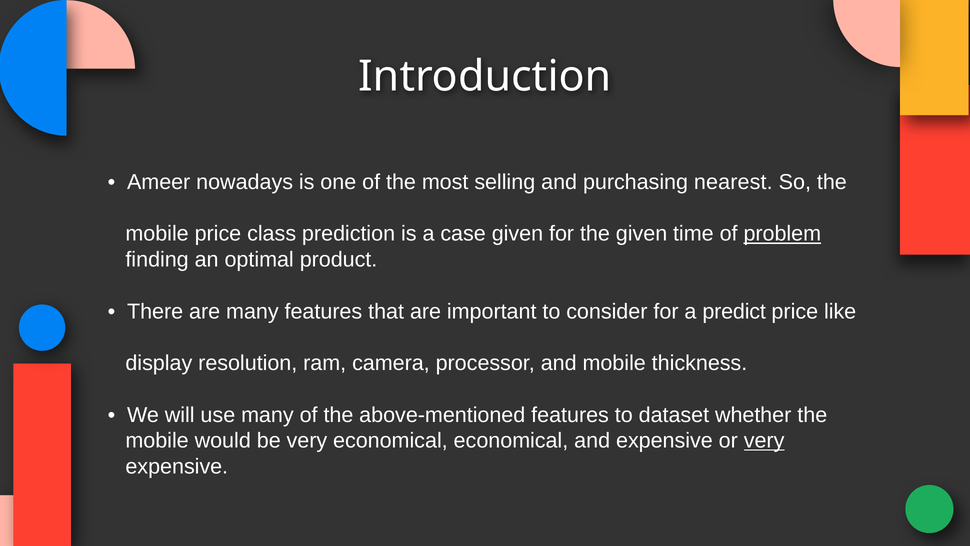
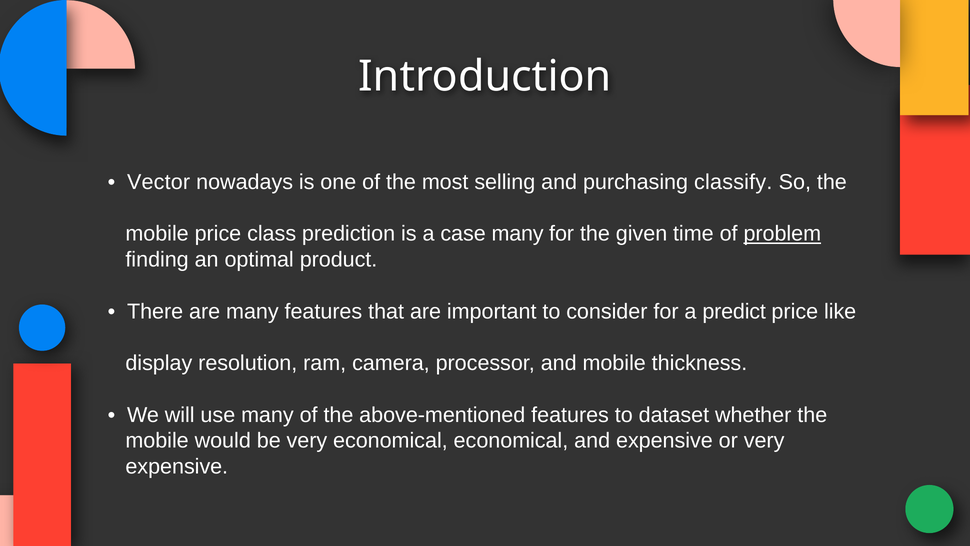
Ameer: Ameer -> Vector
nearest: nearest -> classify
case given: given -> many
very at (764, 441) underline: present -> none
